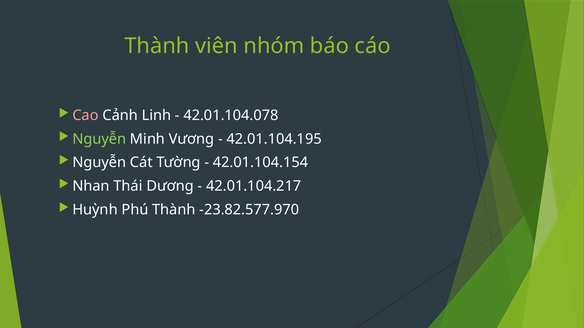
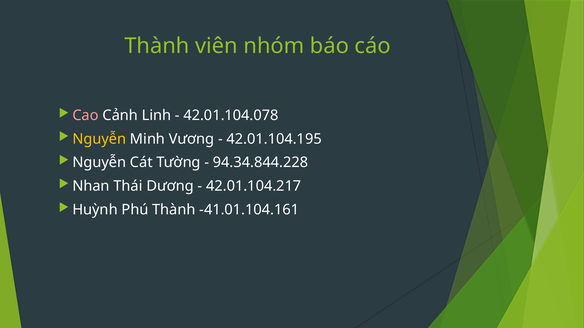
Nguyễn at (99, 139) colour: light green -> yellow
42.01.104.154: 42.01.104.154 -> 94.34.844.228
-23.82.577.970: -23.82.577.970 -> -41.01.104.161
